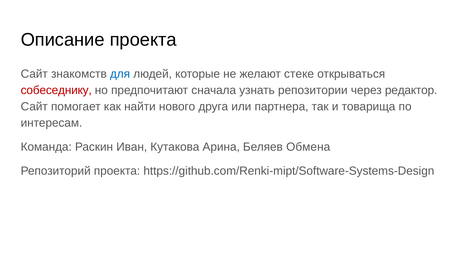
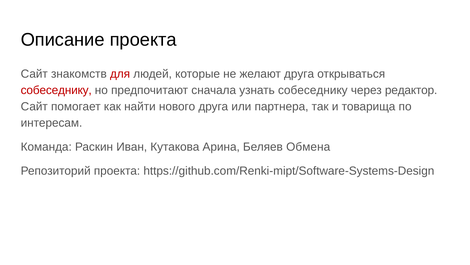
для colour: blue -> red
желают стеке: стеке -> друга
узнать репозитории: репозитории -> собеседнику
